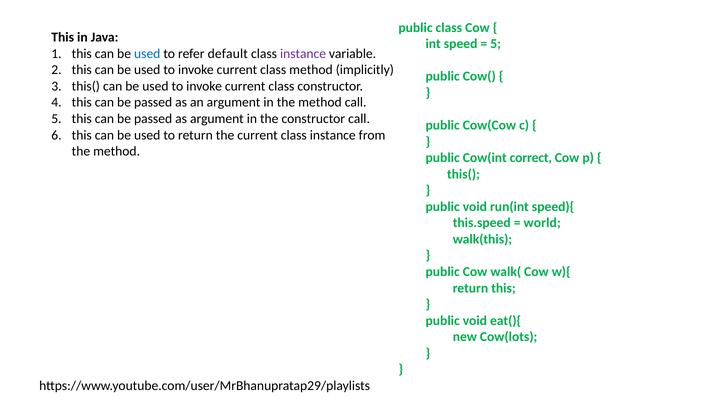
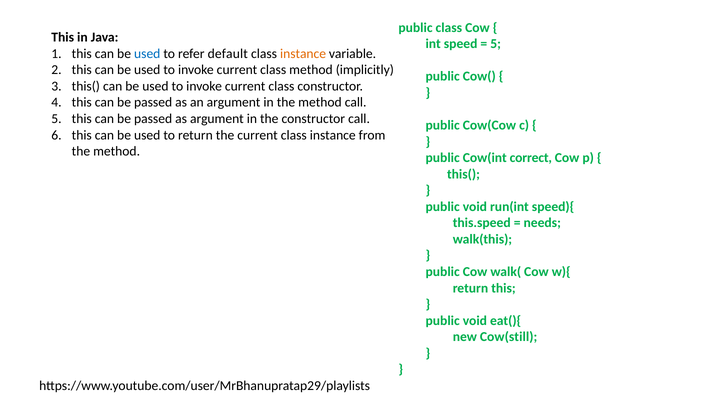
instance at (303, 54) colour: purple -> orange
world: world -> needs
Cow(lots: Cow(lots -> Cow(still
